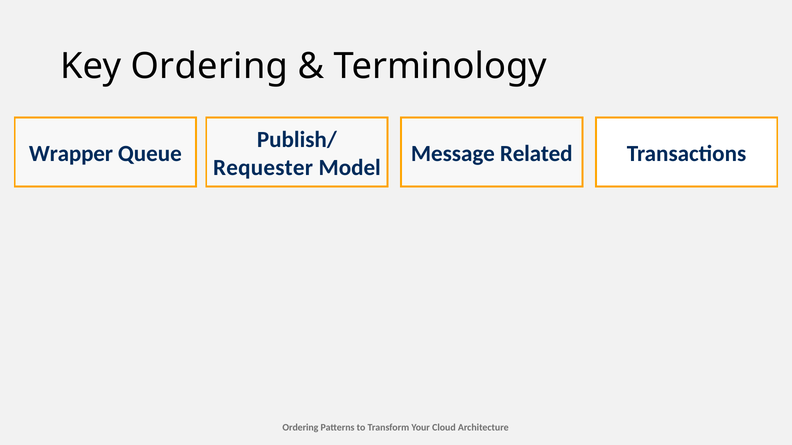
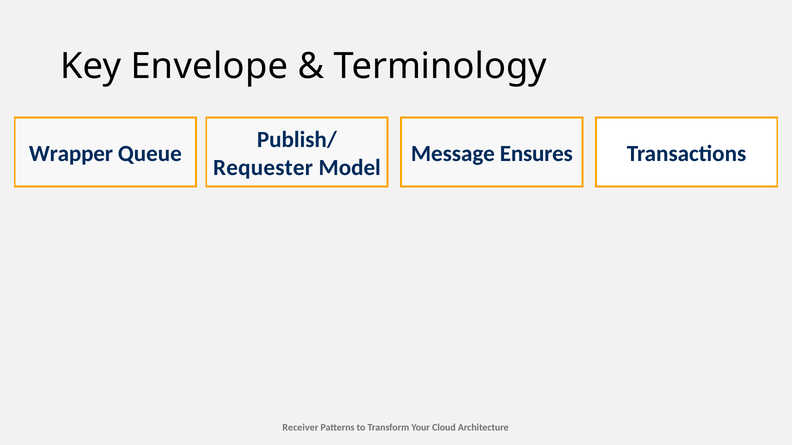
Key Ordering: Ordering -> Envelope
Related: Related -> Ensures
Ordering at (300, 428): Ordering -> Receiver
